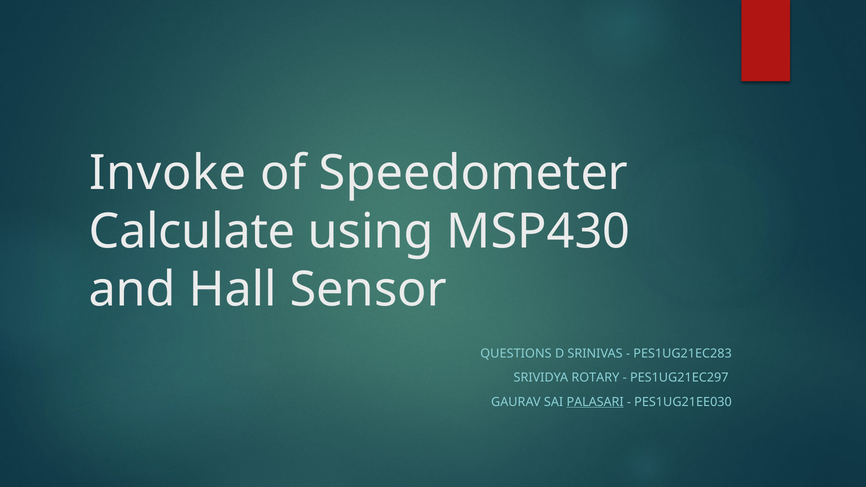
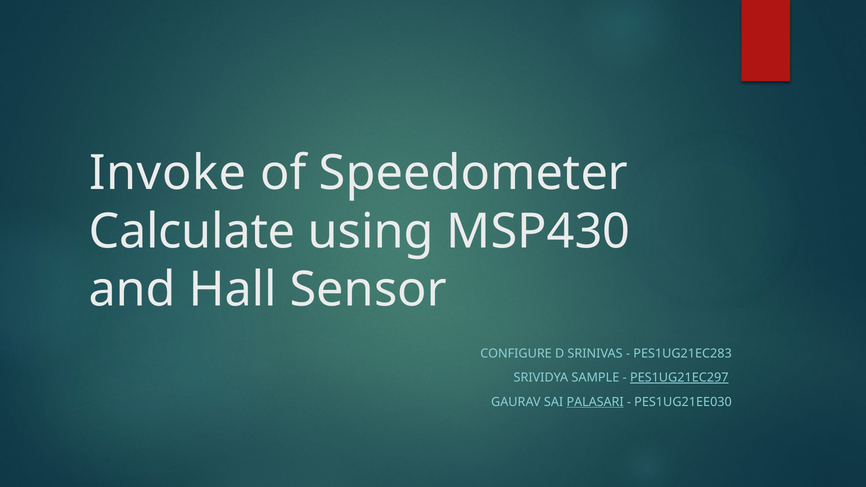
QUESTIONS: QUESTIONS -> CONFIGURE
ROTARY: ROTARY -> SAMPLE
PES1UG21EC297 underline: none -> present
